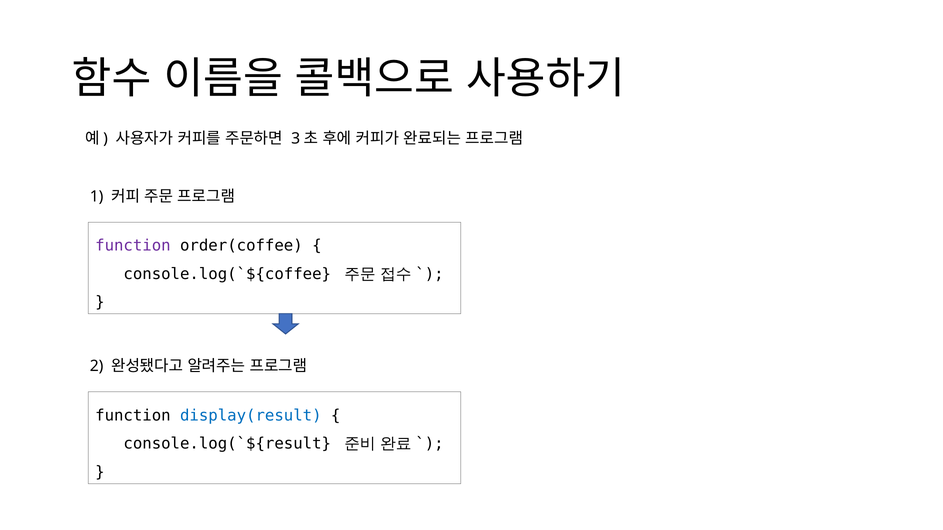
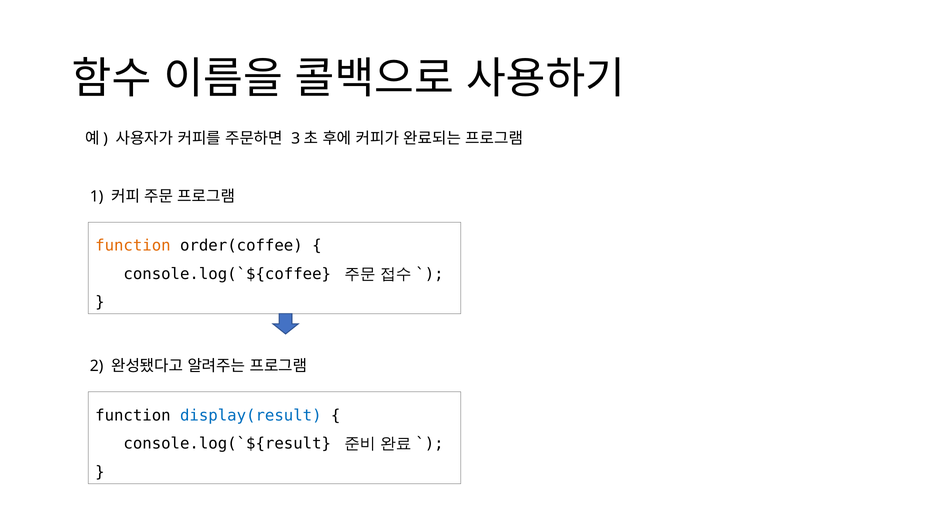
function at (133, 246) colour: purple -> orange
